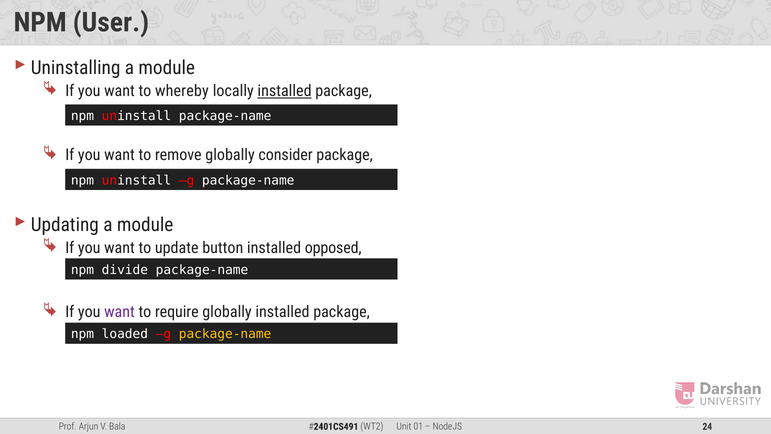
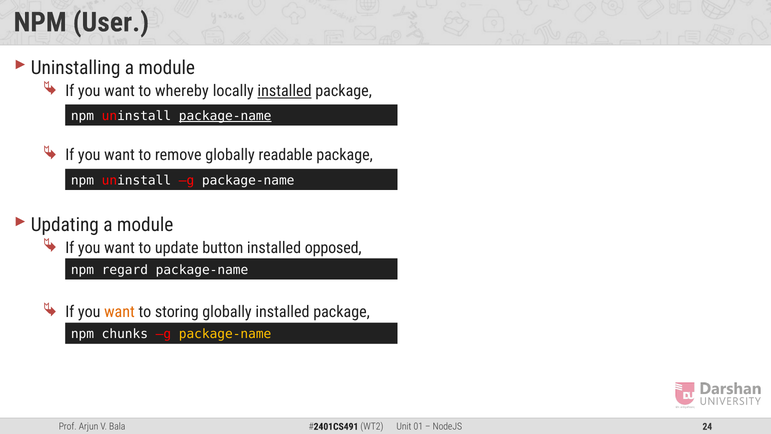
package-name at (225, 116) underline: none -> present
consider: consider -> readable
divide: divide -> regard
want at (120, 312) colour: purple -> orange
require: require -> storing
loaded: loaded -> chunks
